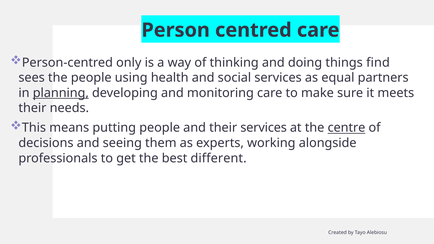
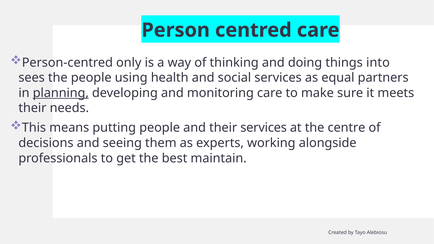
find: find -> into
centre underline: present -> none
different: different -> maintain
